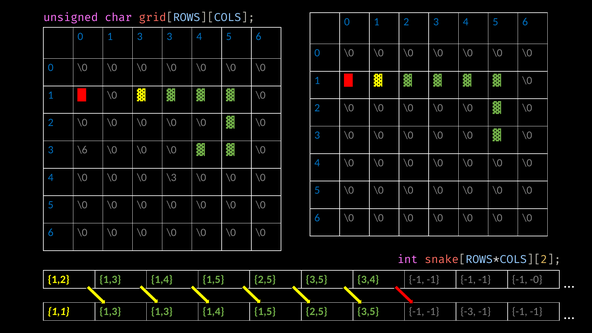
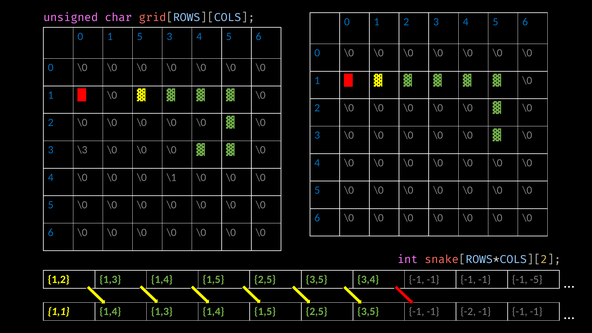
1 3: 3 -> 5
\6: \6 -> \3
\3: \3 -> \1
-0: -0 -> -5
1,1 1,3: 1,3 -> 1,4
-3: -3 -> -2
